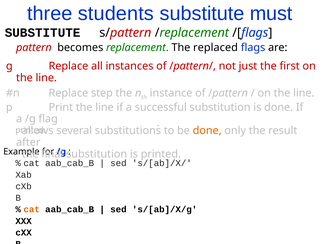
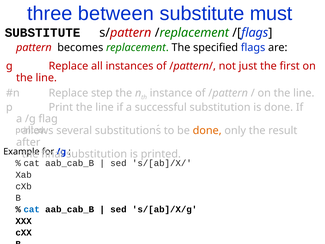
students: students -> between
The replaced: replaced -> specified
cat at (32, 209) colour: orange -> blue
